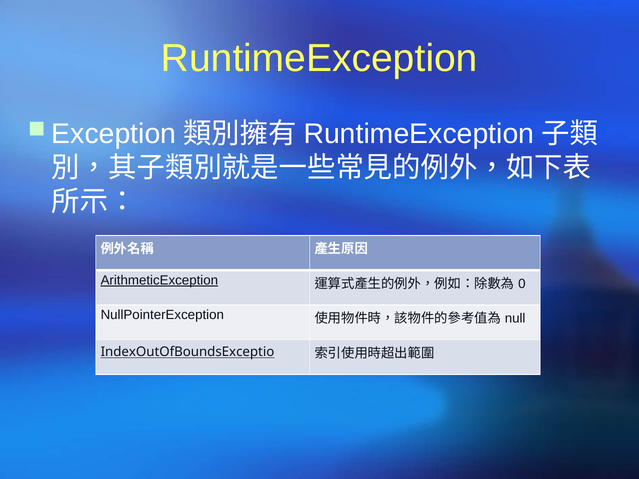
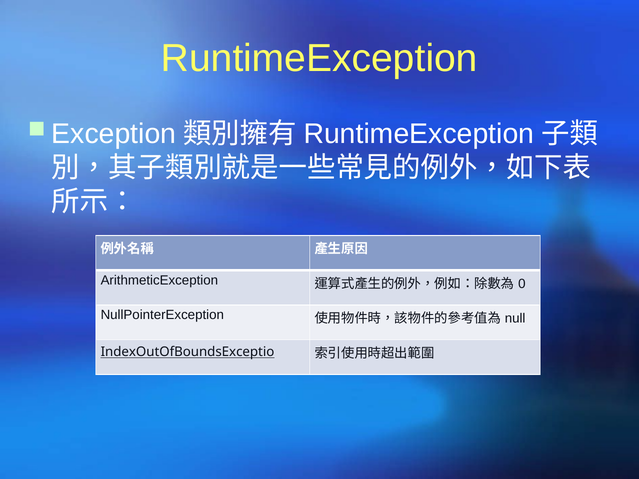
ArithmeticException underline: present -> none
